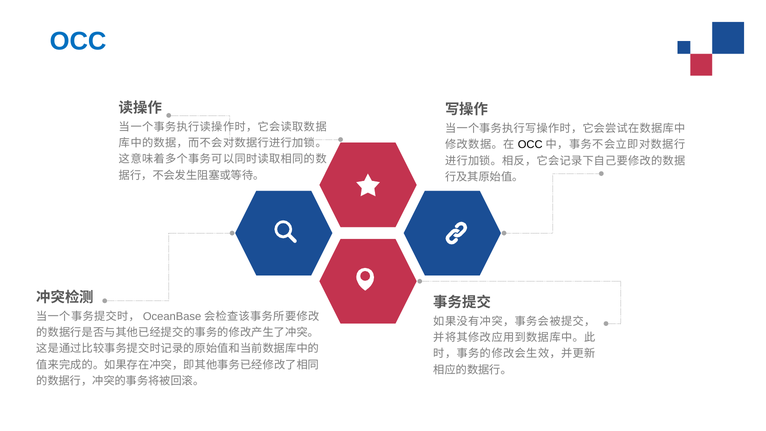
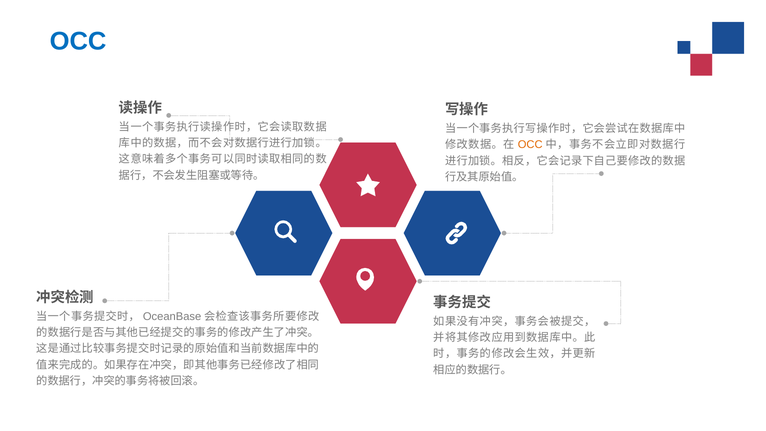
OCC at (530, 145) colour: black -> orange
